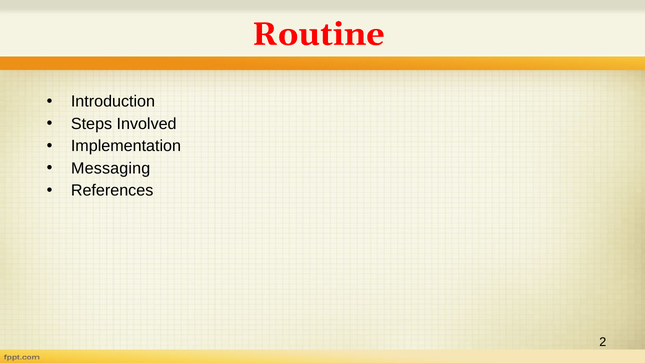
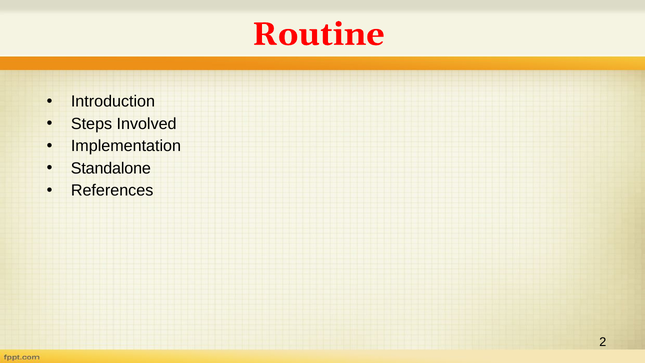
Messaging: Messaging -> Standalone
